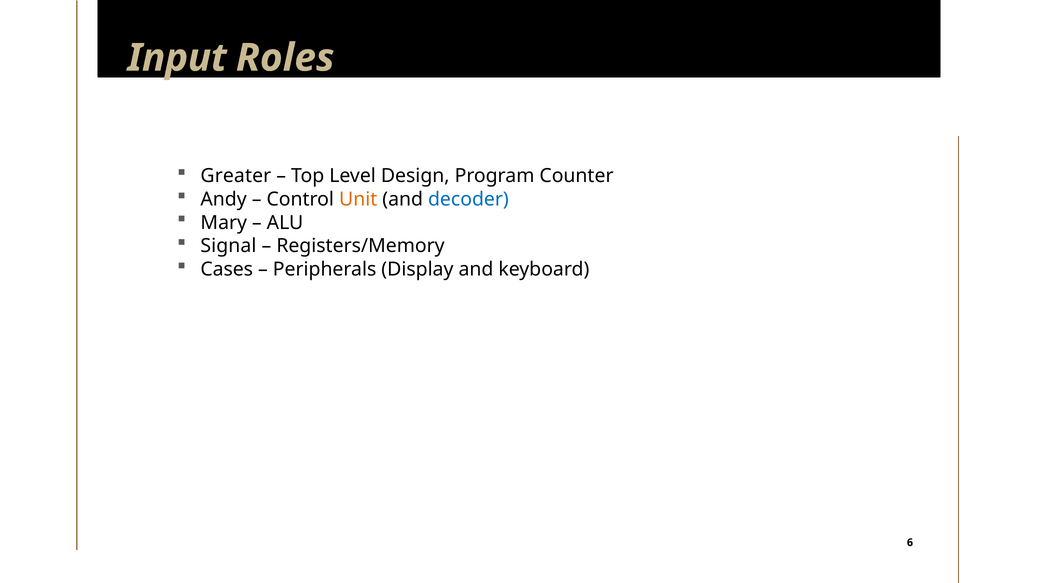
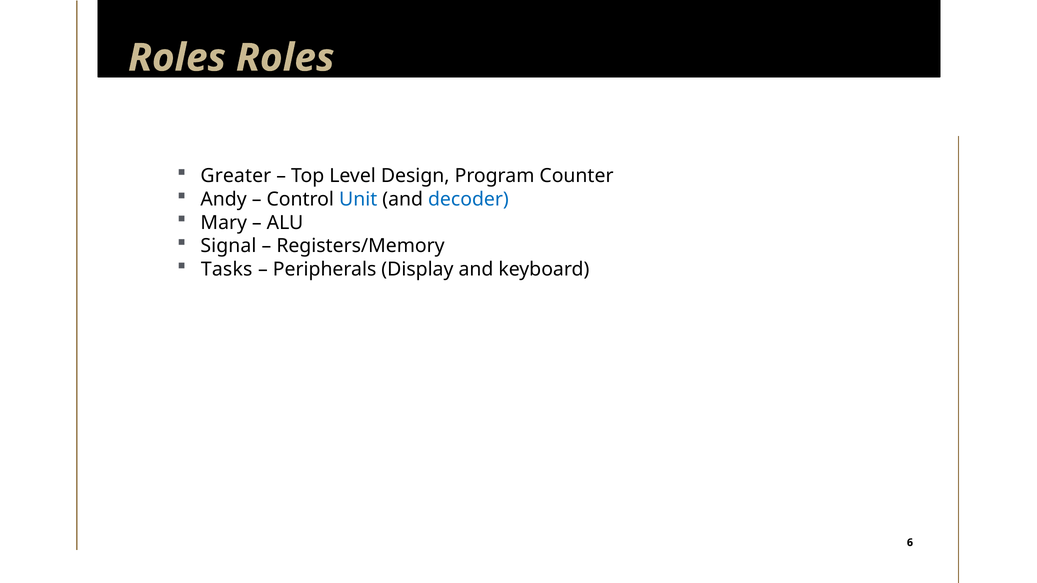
Input at (177, 58): Input -> Roles
Unit colour: orange -> blue
Cases: Cases -> Tasks
